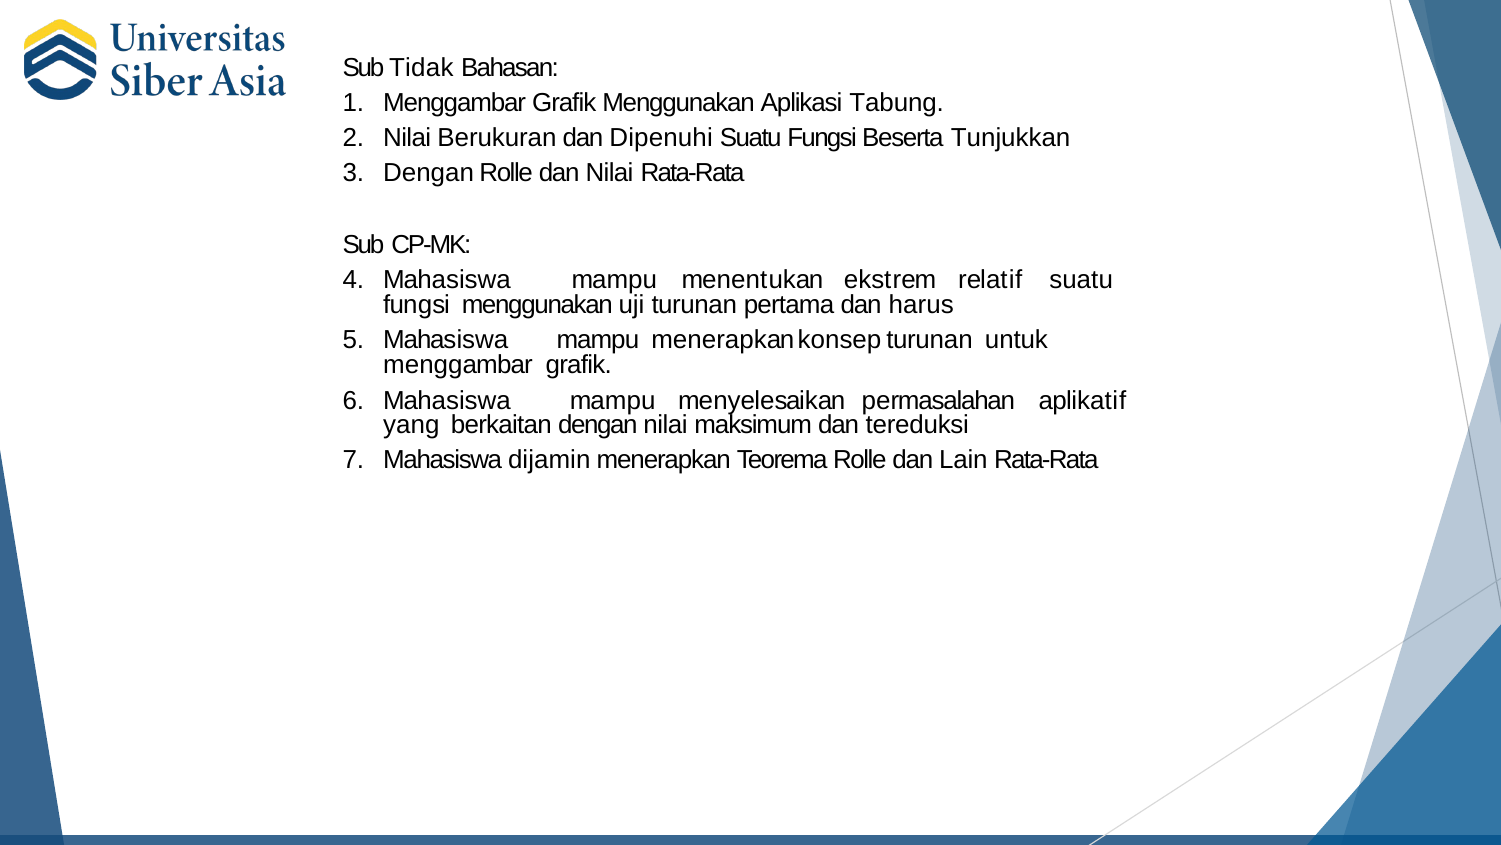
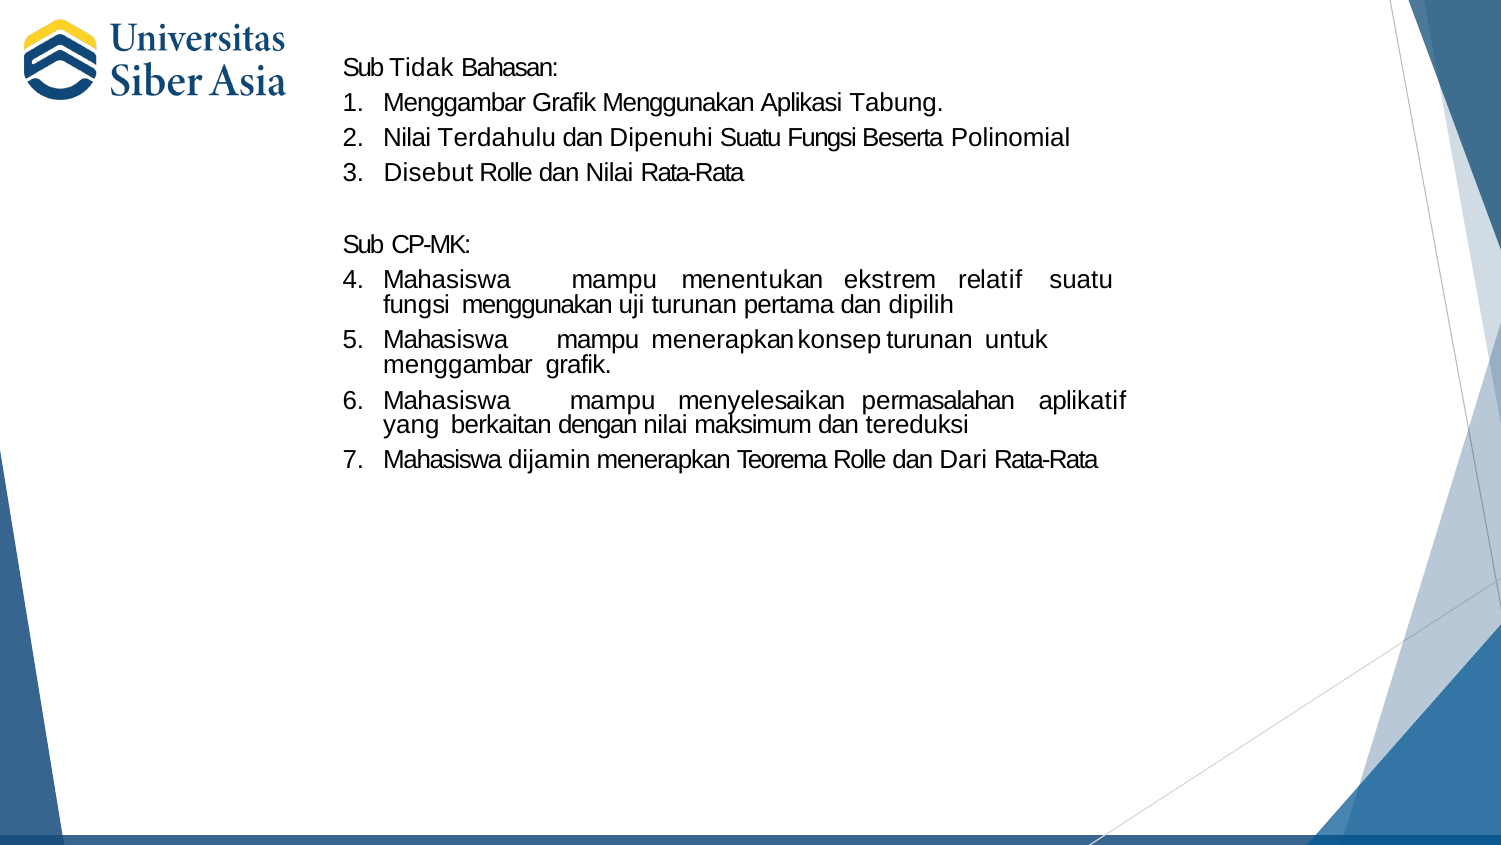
Berukuran: Berukuran -> Terdahulu
Tunjukkan: Tunjukkan -> Polinomial
Dengan at (429, 173): Dengan -> Disebut
harus: harus -> dipilih
Lain: Lain -> Dari
